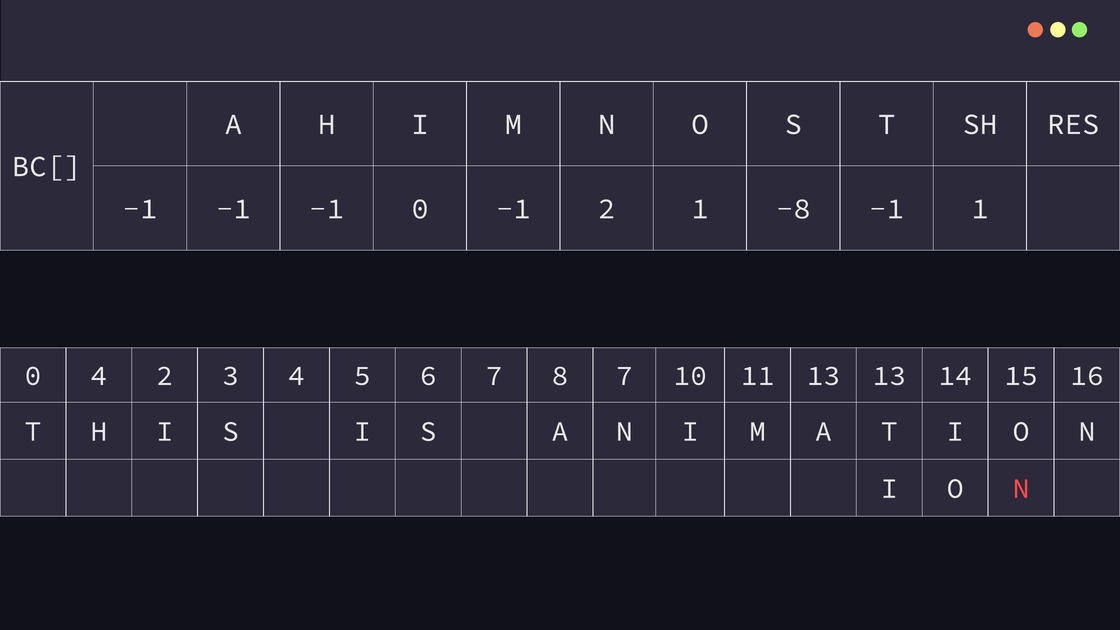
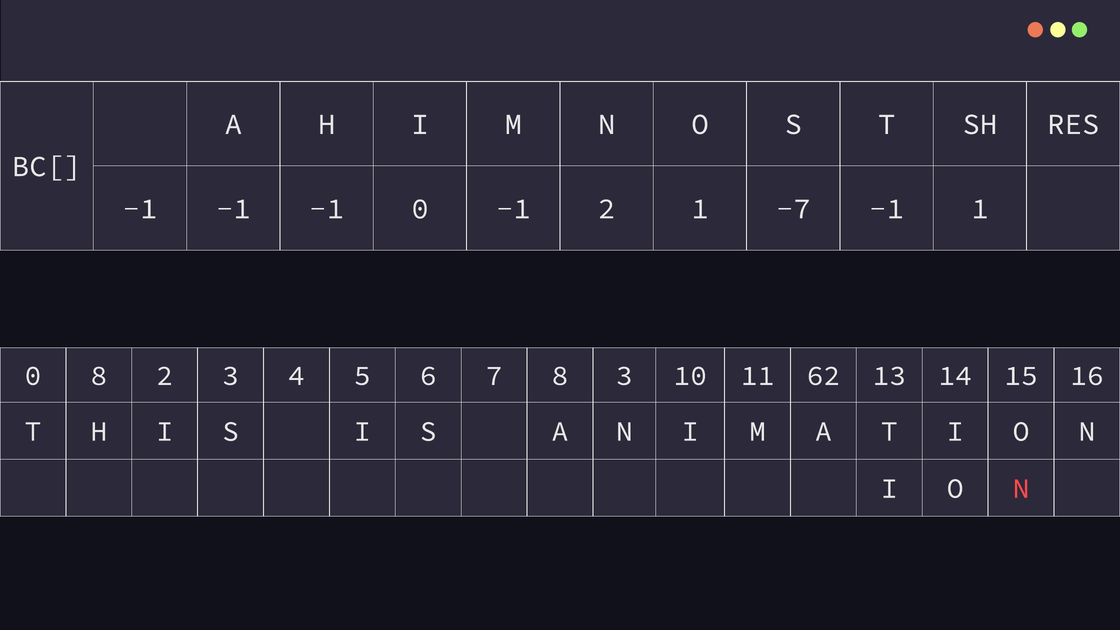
-8: -8 -> -7
0 4: 4 -> 8
8 7: 7 -> 3
11 13: 13 -> 62
